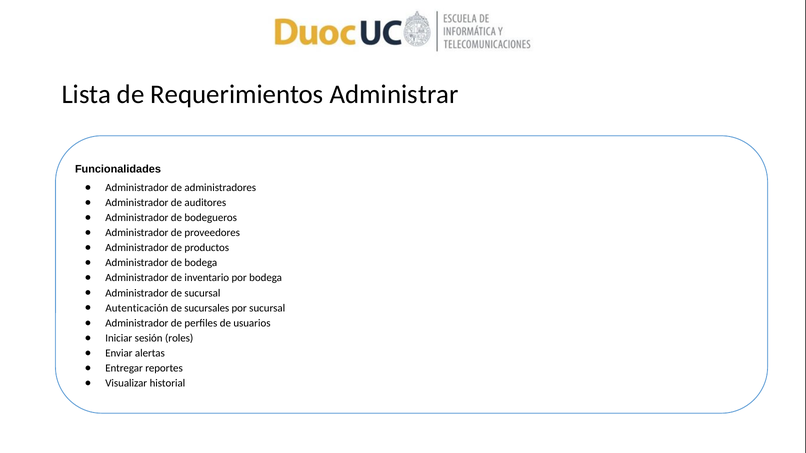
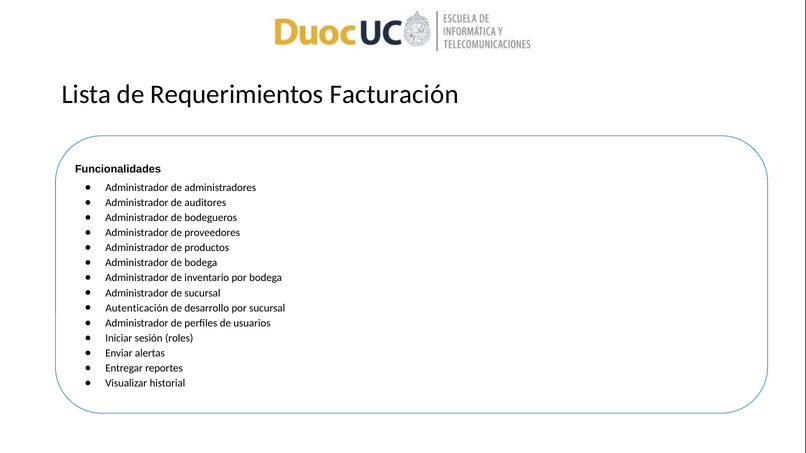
Administrar: Administrar -> Facturación
sucursales: sucursales -> desarrollo
